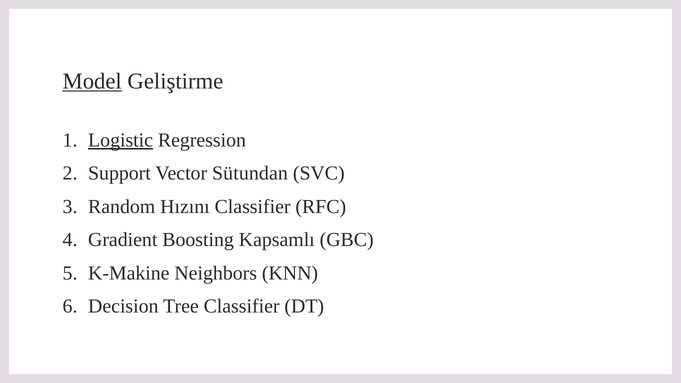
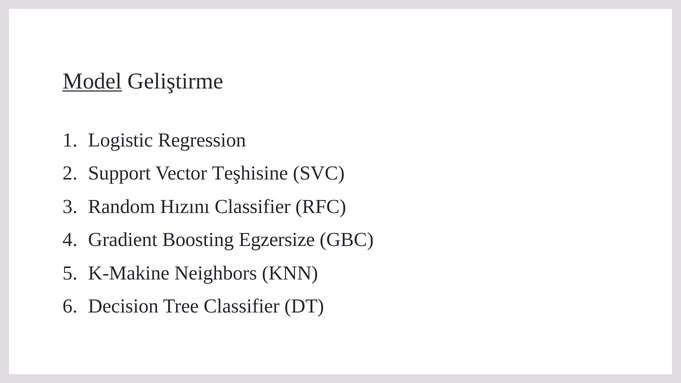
Logistic underline: present -> none
Sütundan: Sütundan -> Teşhisine
Kapsamlı: Kapsamlı -> Egzersize
